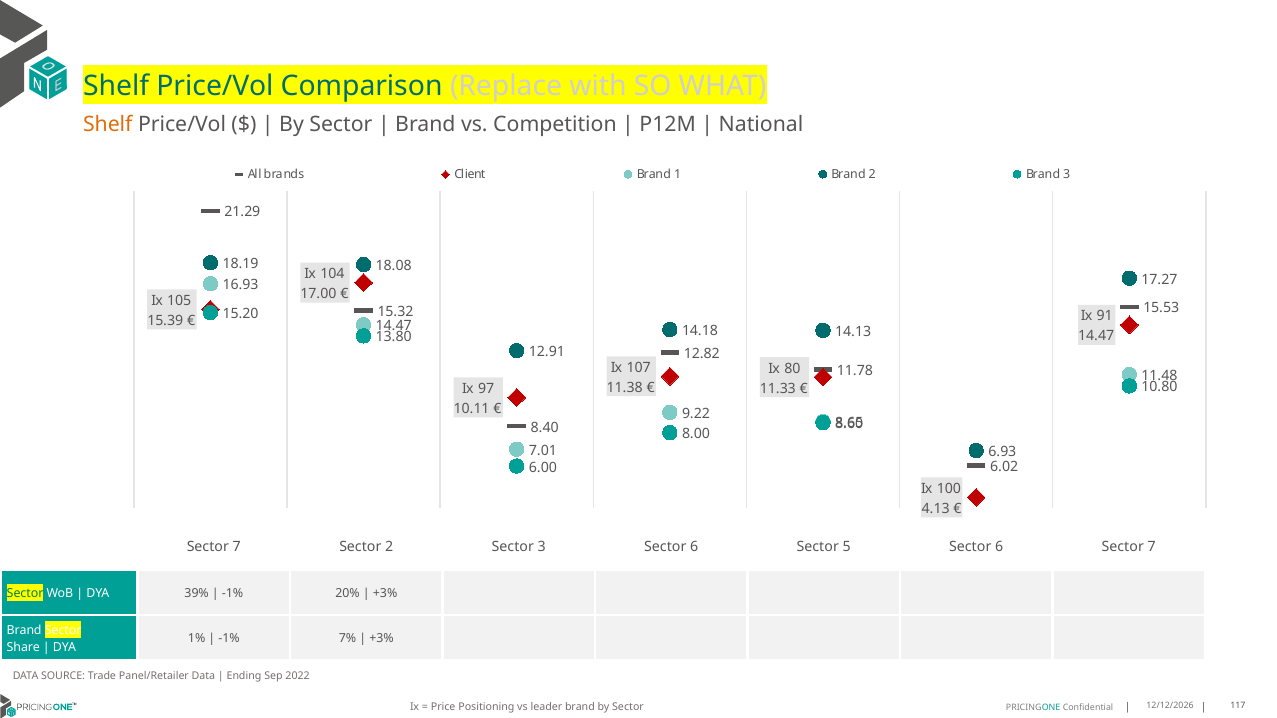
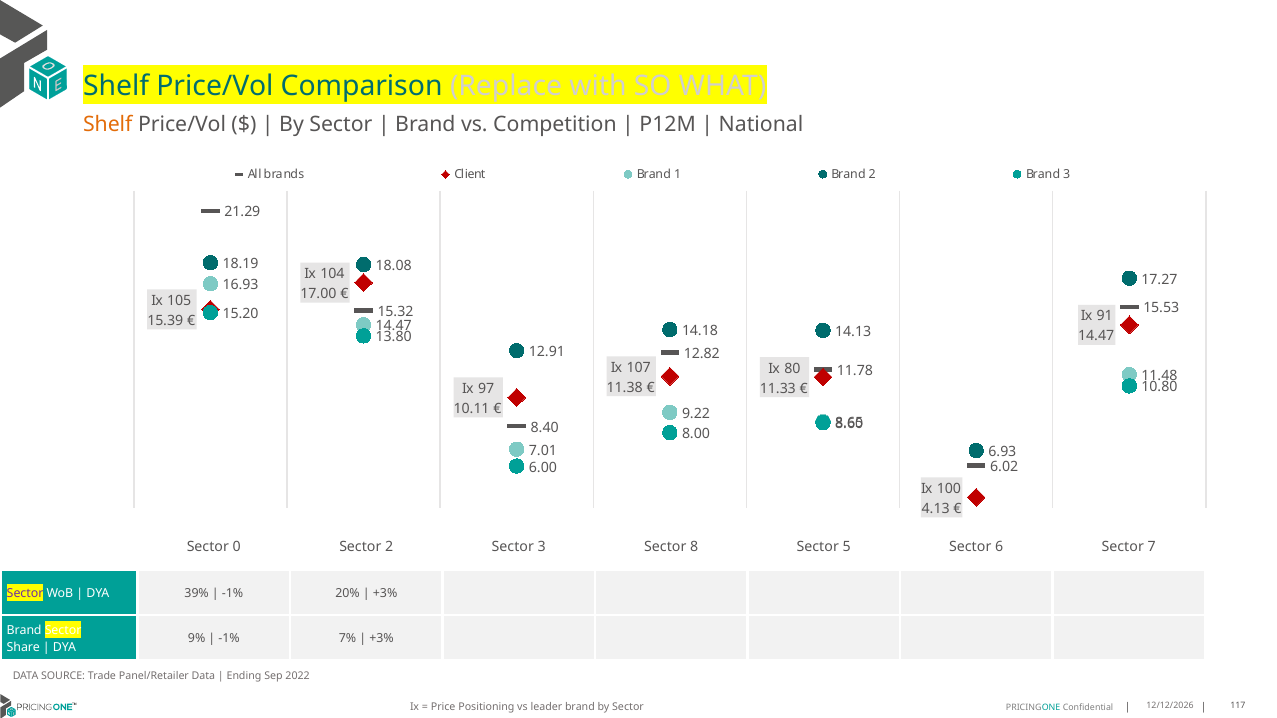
7 at (237, 547): 7 -> 0
3 Sector 6: 6 -> 8
Sector at (25, 594) colour: green -> purple
1%: 1% -> 9%
